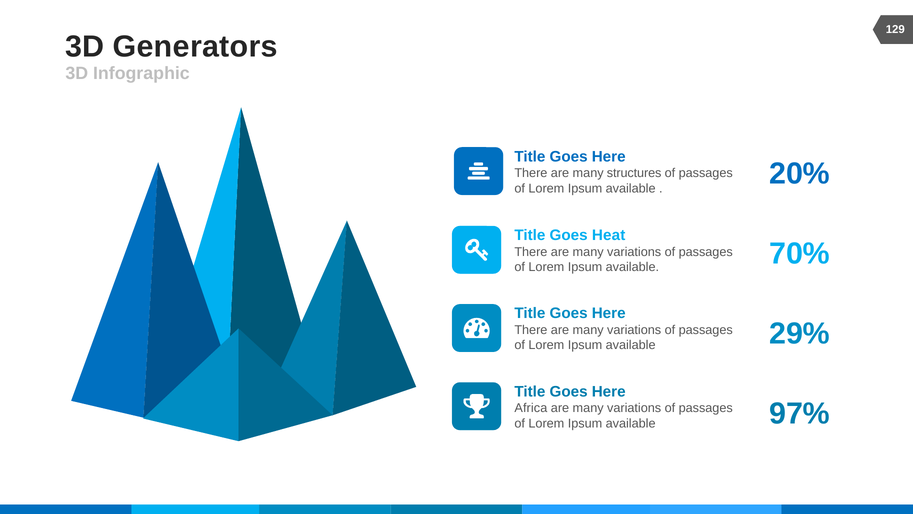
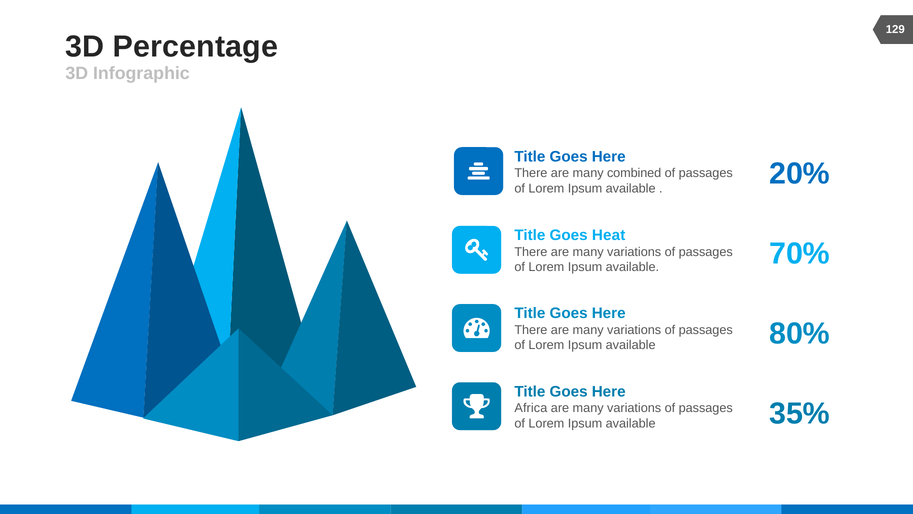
Generators: Generators -> Percentage
structures: structures -> combined
29%: 29% -> 80%
97%: 97% -> 35%
